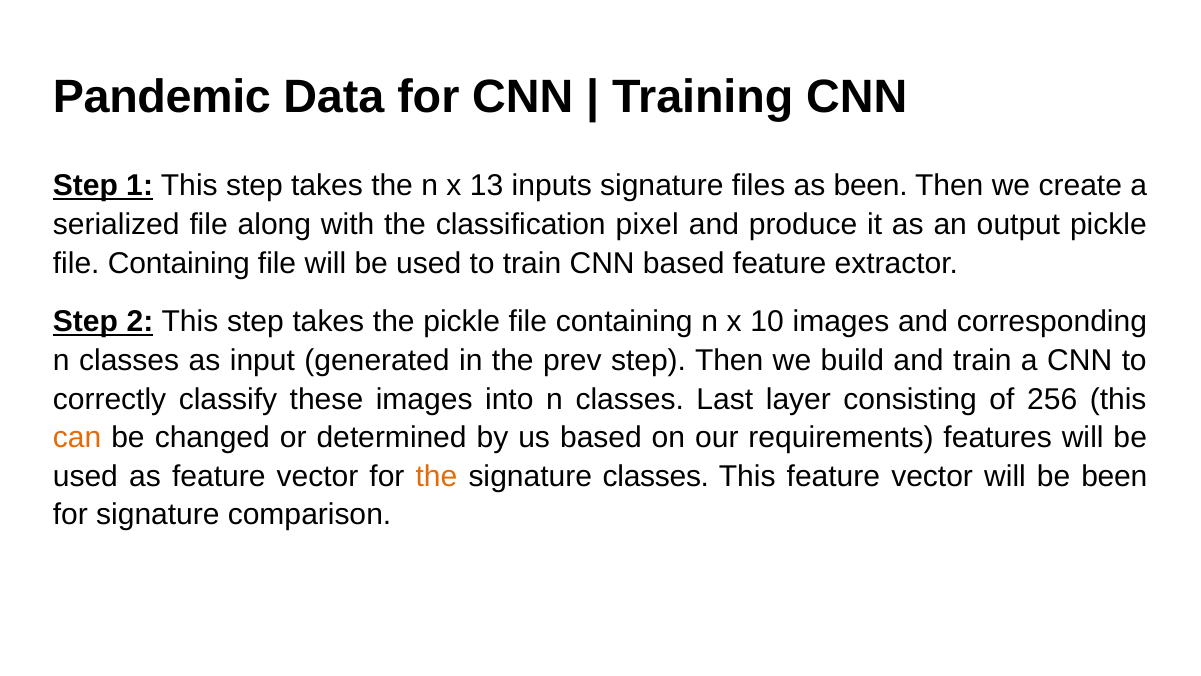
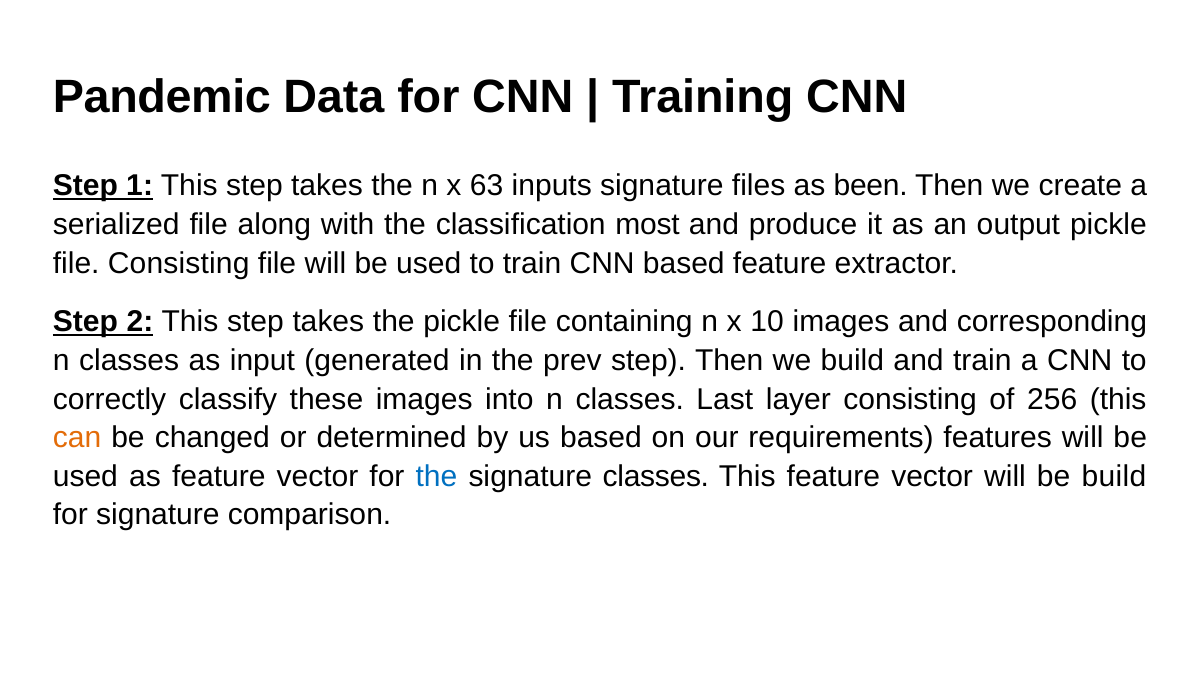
13: 13 -> 63
pixel: pixel -> most
Containing at (179, 263): Containing -> Consisting
the at (437, 476) colour: orange -> blue
be been: been -> build
